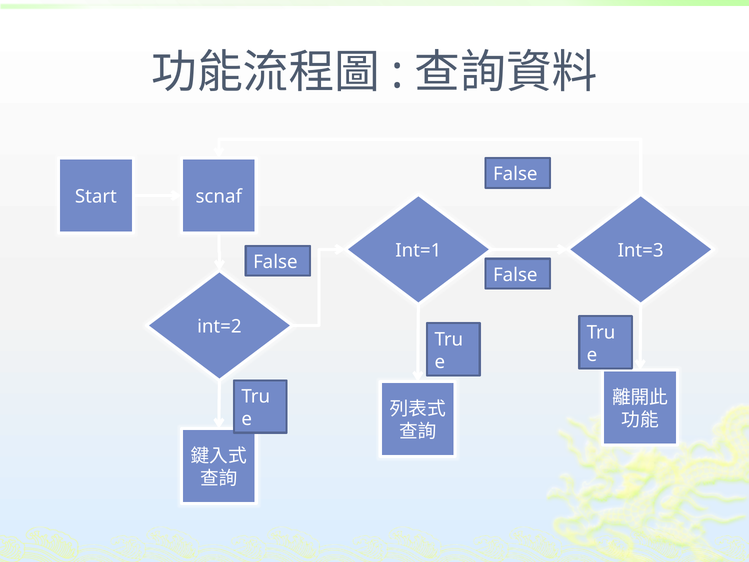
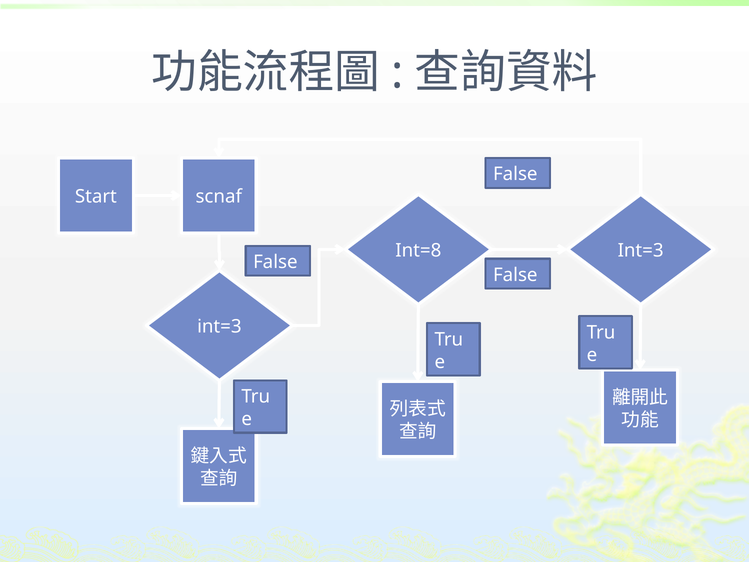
Int=1: Int=1 -> Int=8
int=2 at (219, 327): int=2 -> int=3
